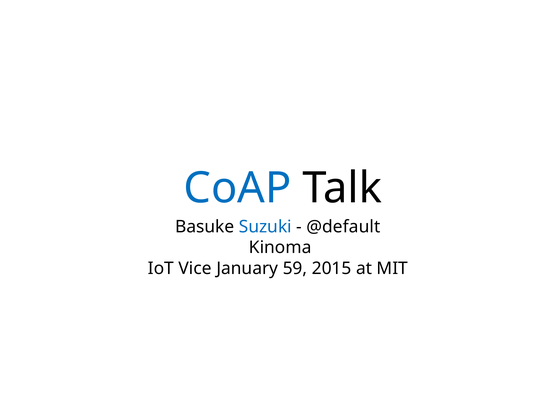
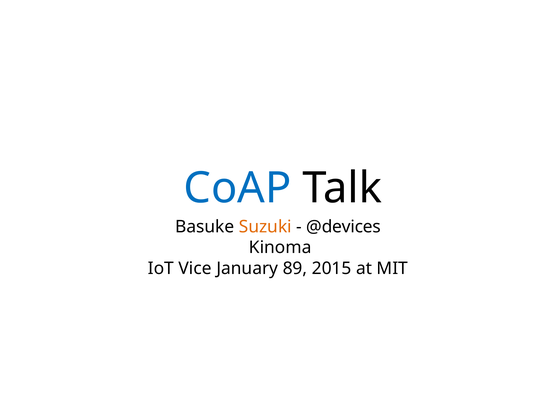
Suzuki colour: blue -> orange
@default: @default -> @devices
59: 59 -> 89
